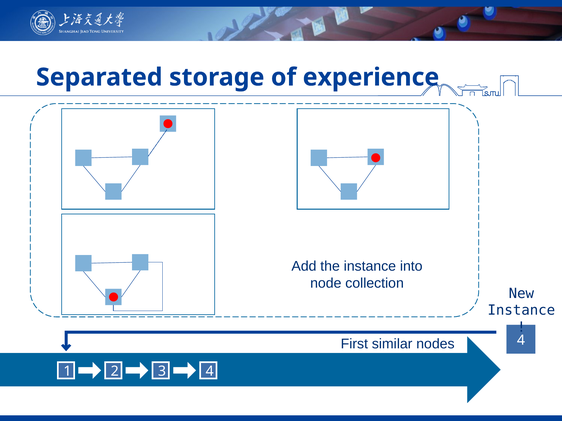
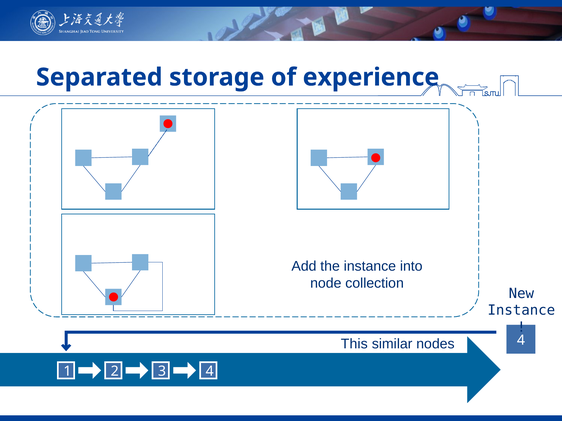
First: First -> This
